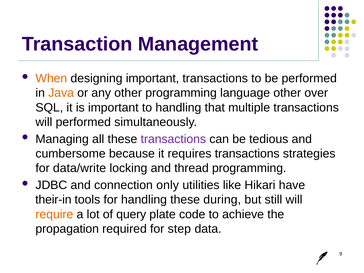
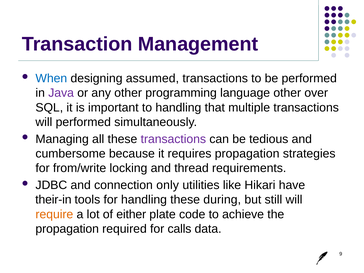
When colour: orange -> blue
designing important: important -> assumed
Java colour: orange -> purple
requires transactions: transactions -> propagation
data/write: data/write -> from/write
thread programming: programming -> requirements
query: query -> either
step: step -> calls
